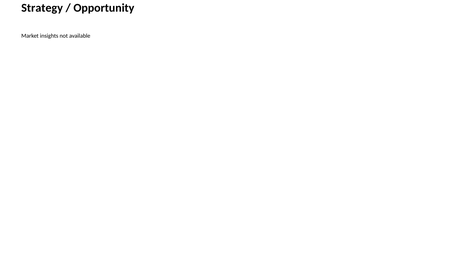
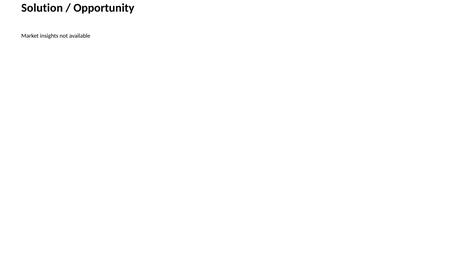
Strategy: Strategy -> Solution
